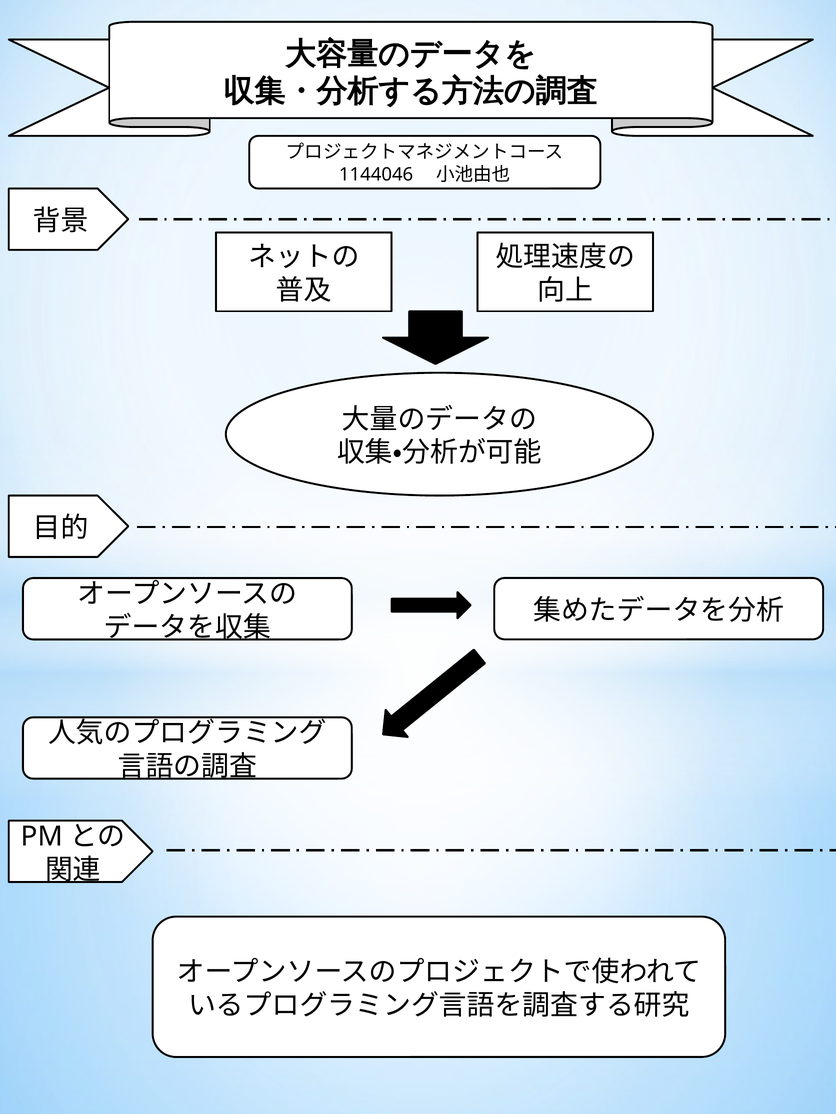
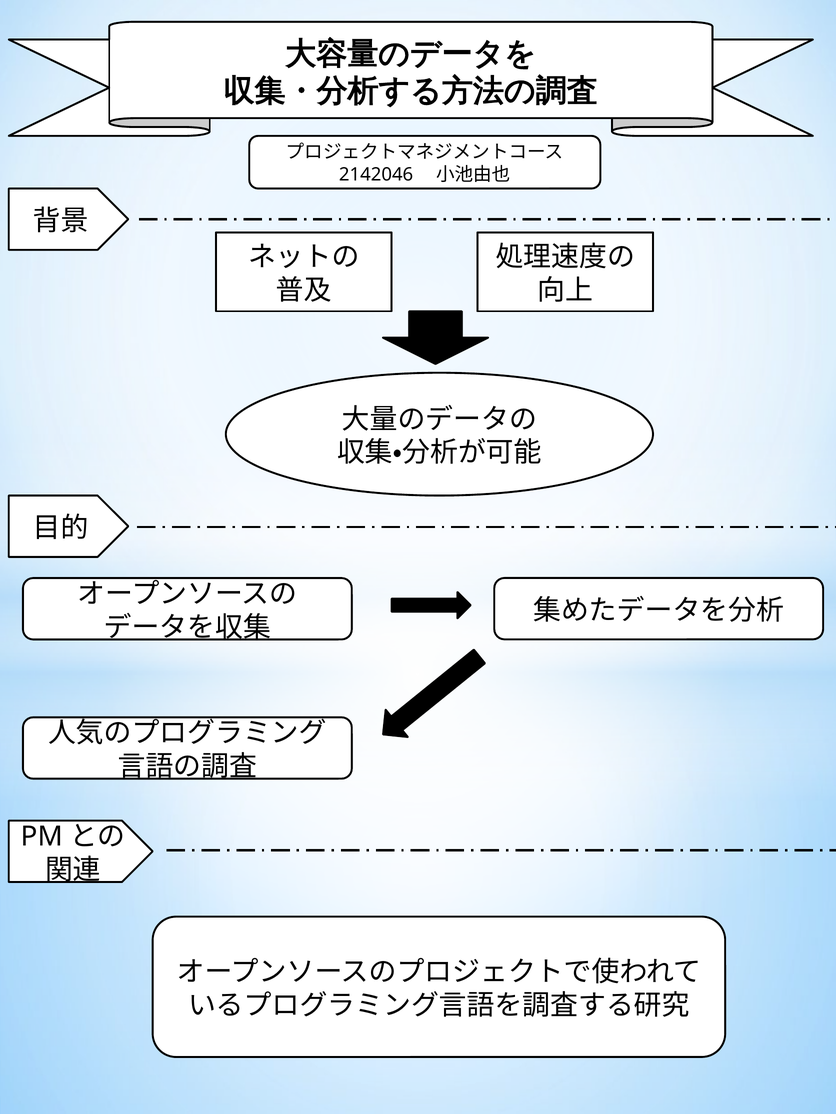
1144046: 1144046 -> 2142046
